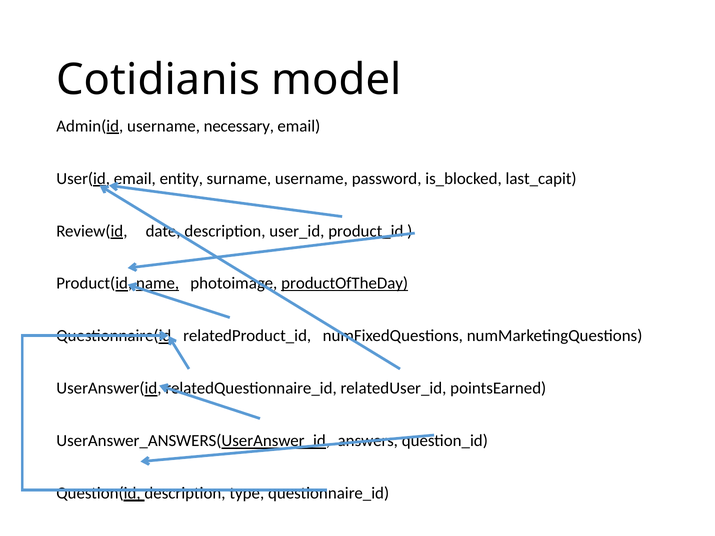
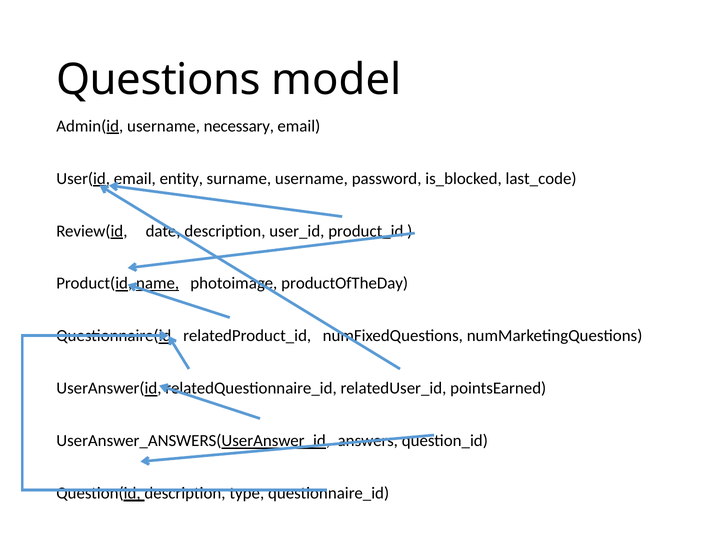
Cotidianis: Cotidianis -> Questions
last_capit: last_capit -> last_code
productOfTheDay underline: present -> none
